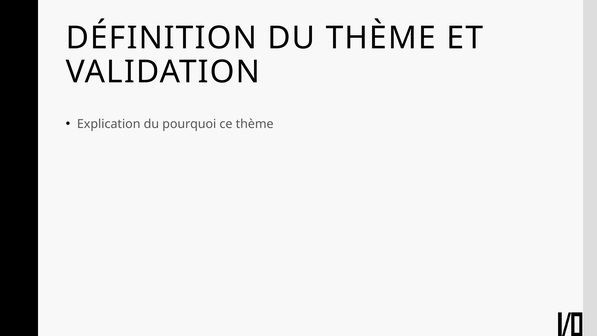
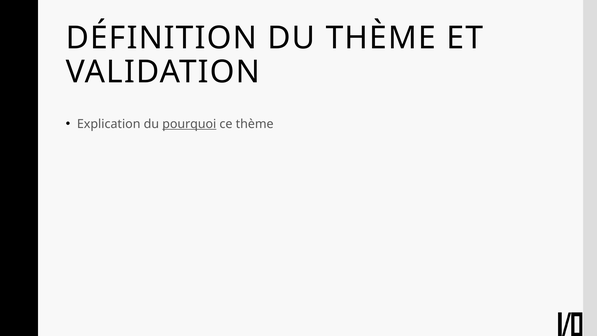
pourquoi underline: none -> present
